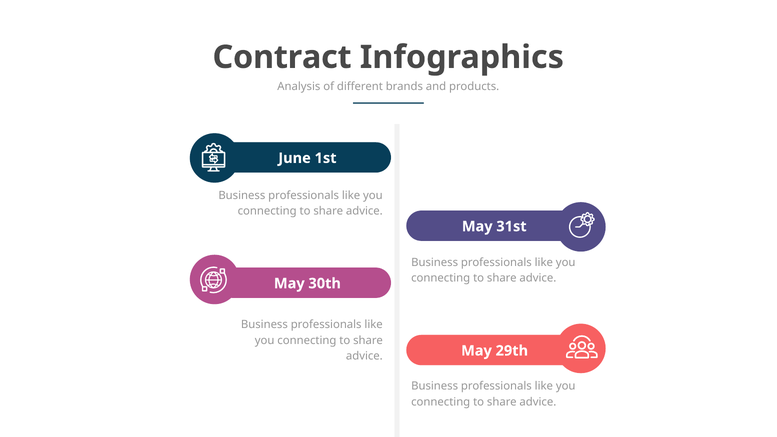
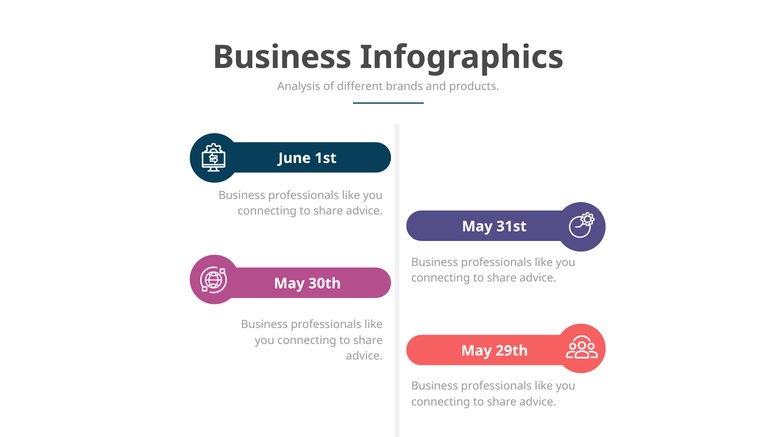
Contract at (282, 57): Contract -> Business
